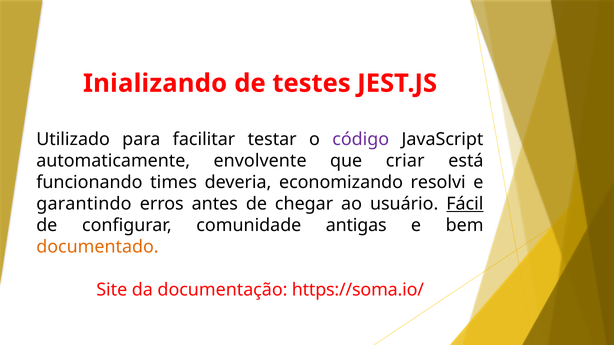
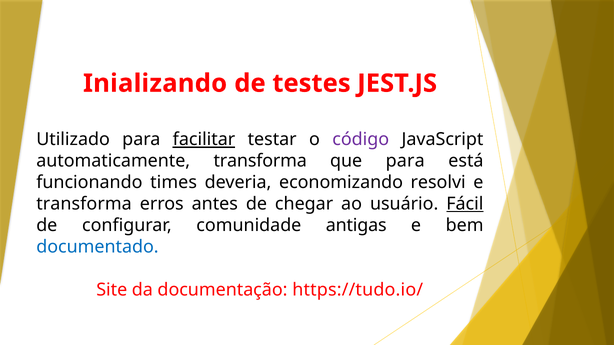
facilitar underline: none -> present
automaticamente envolvente: envolvente -> transforma
que criar: criar -> para
garantindo at (84, 204): garantindo -> transforma
documentado colour: orange -> blue
https://soma.io/: https://soma.io/ -> https://tudo.io/
